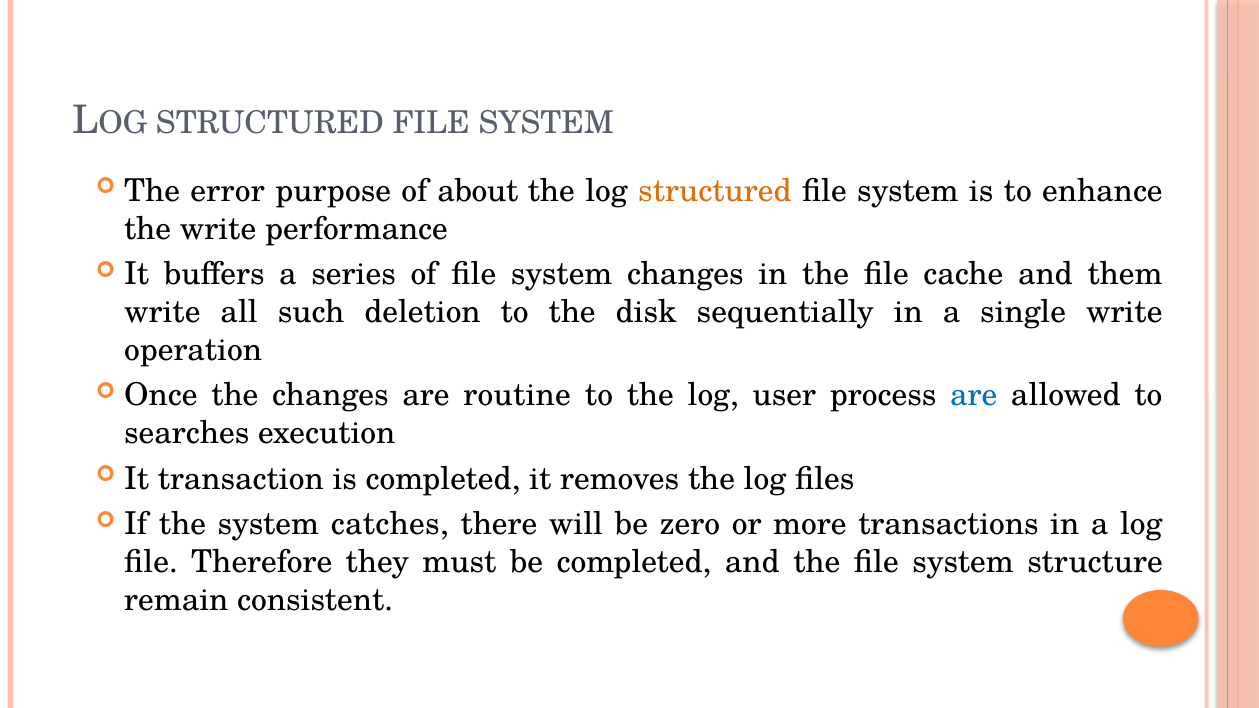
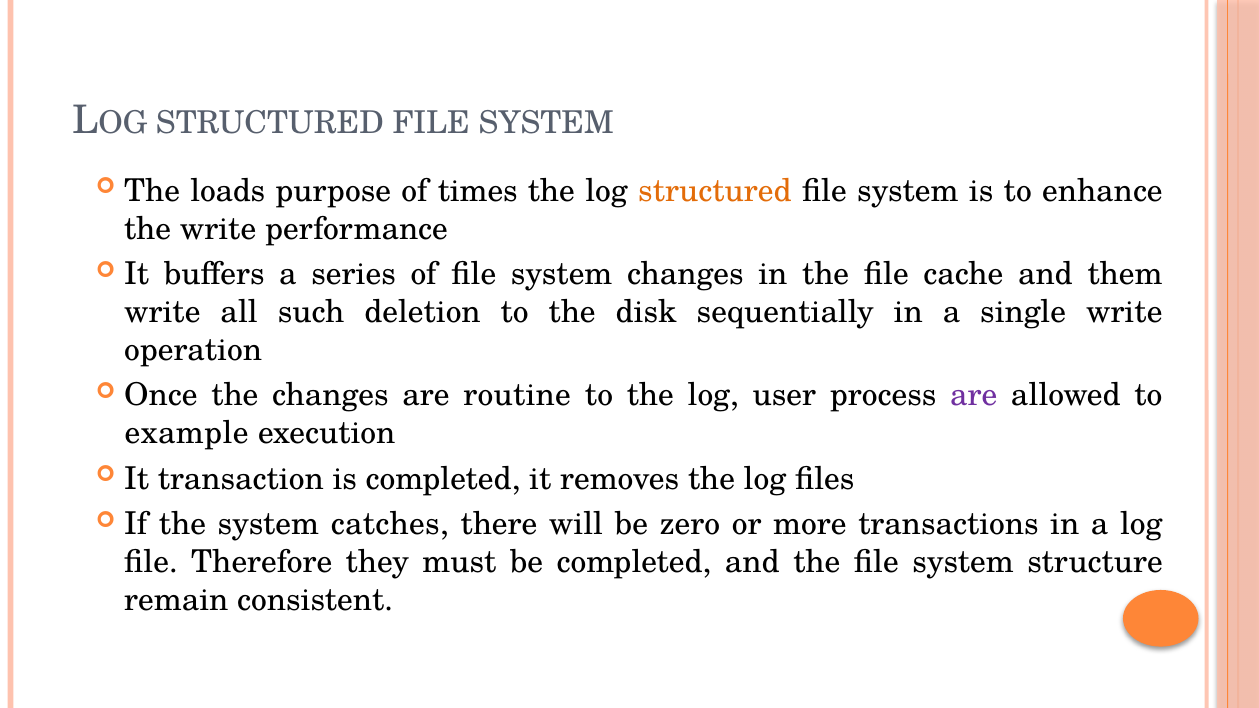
error: error -> loads
about: about -> times
are at (974, 396) colour: blue -> purple
searches: searches -> example
